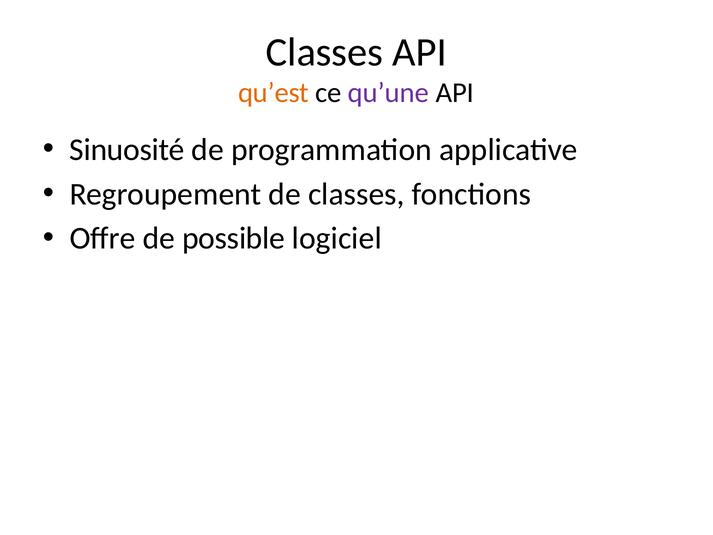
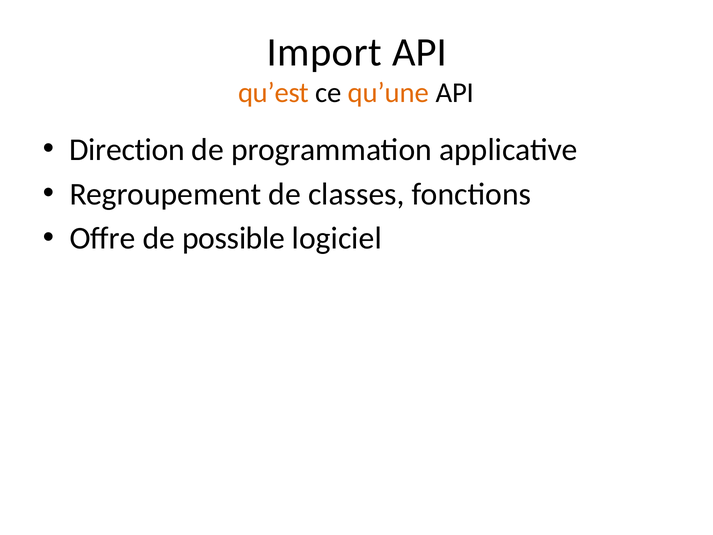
Classes at (325, 52): Classes -> Import
qu’une colour: purple -> orange
Sinuosité: Sinuosité -> Direction
